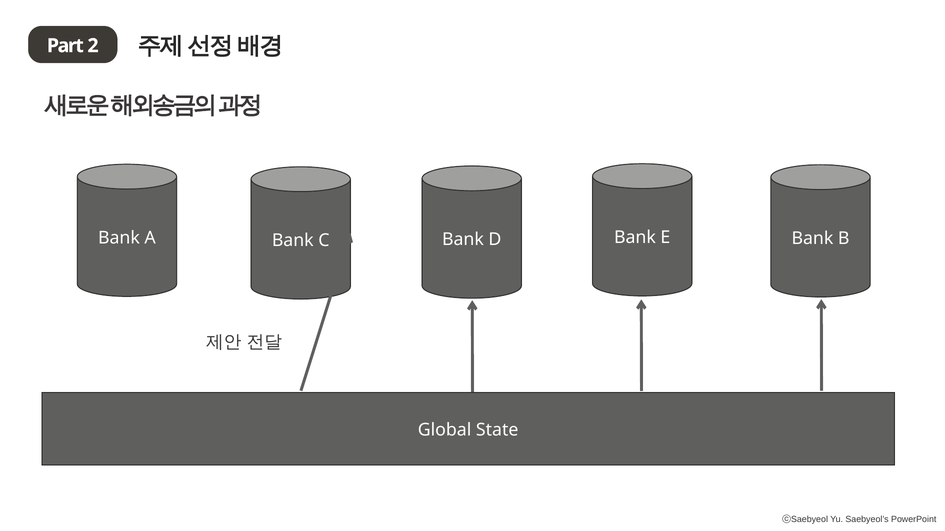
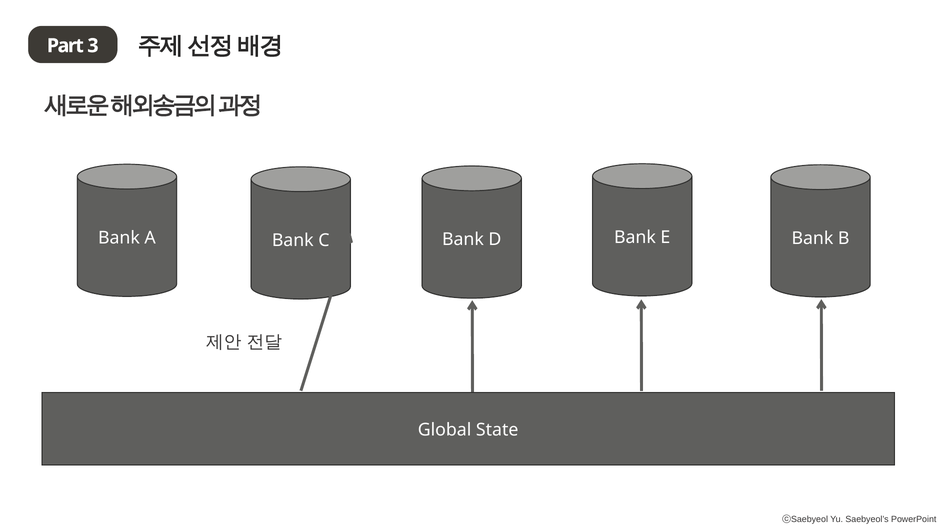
2: 2 -> 3
